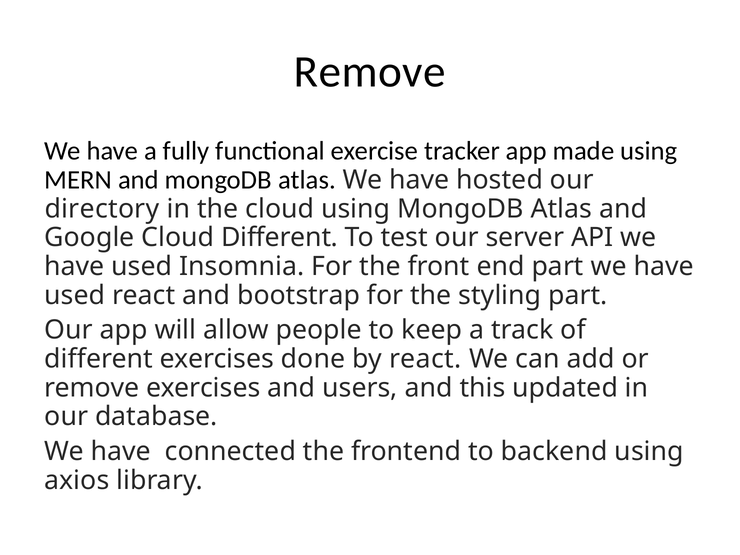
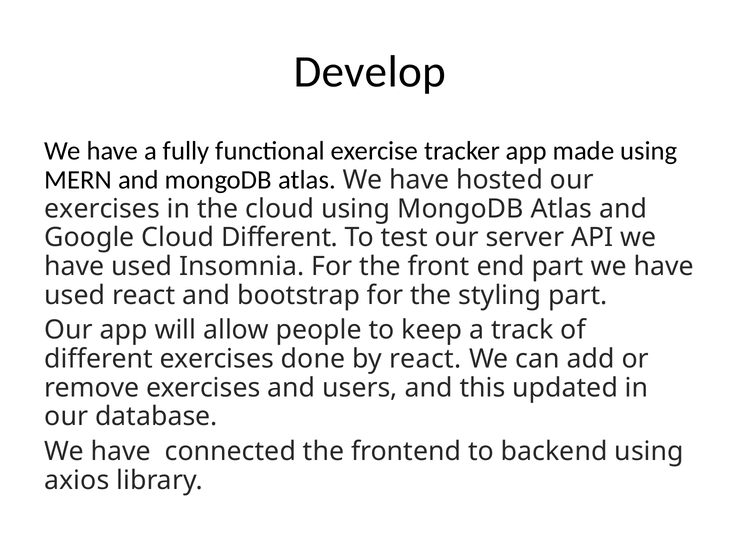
Remove at (370, 72): Remove -> Develop
directory at (102, 209): directory -> exercises
